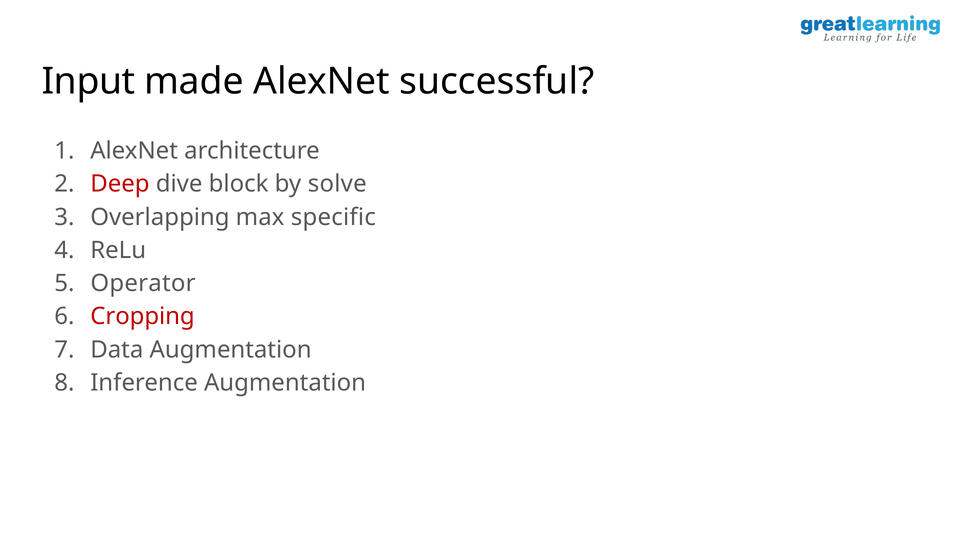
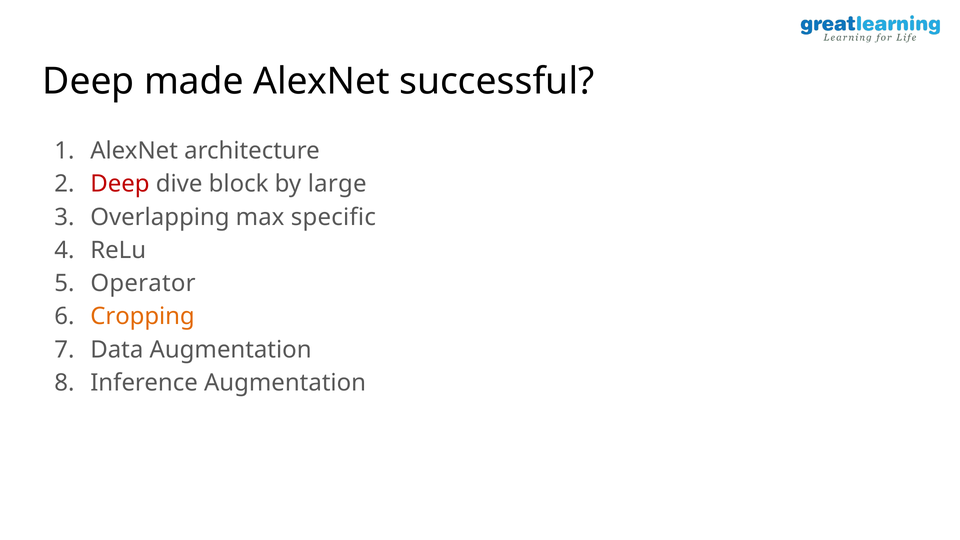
Input at (89, 81): Input -> Deep
solve: solve -> large
Cropping colour: red -> orange
